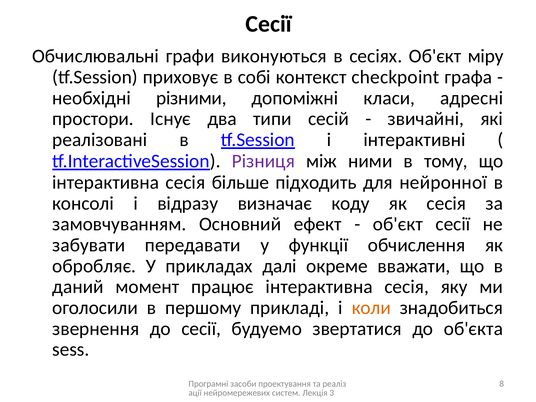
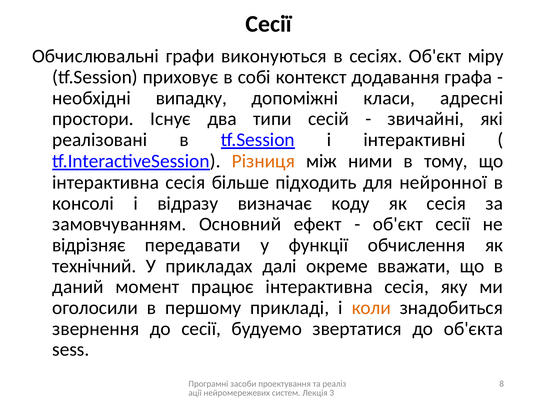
checkpoint: checkpoint -> додавання
різними: різними -> випадку
Різниця colour: purple -> orange
забувати: забувати -> відрізняє
обробляє: обробляє -> технічний
